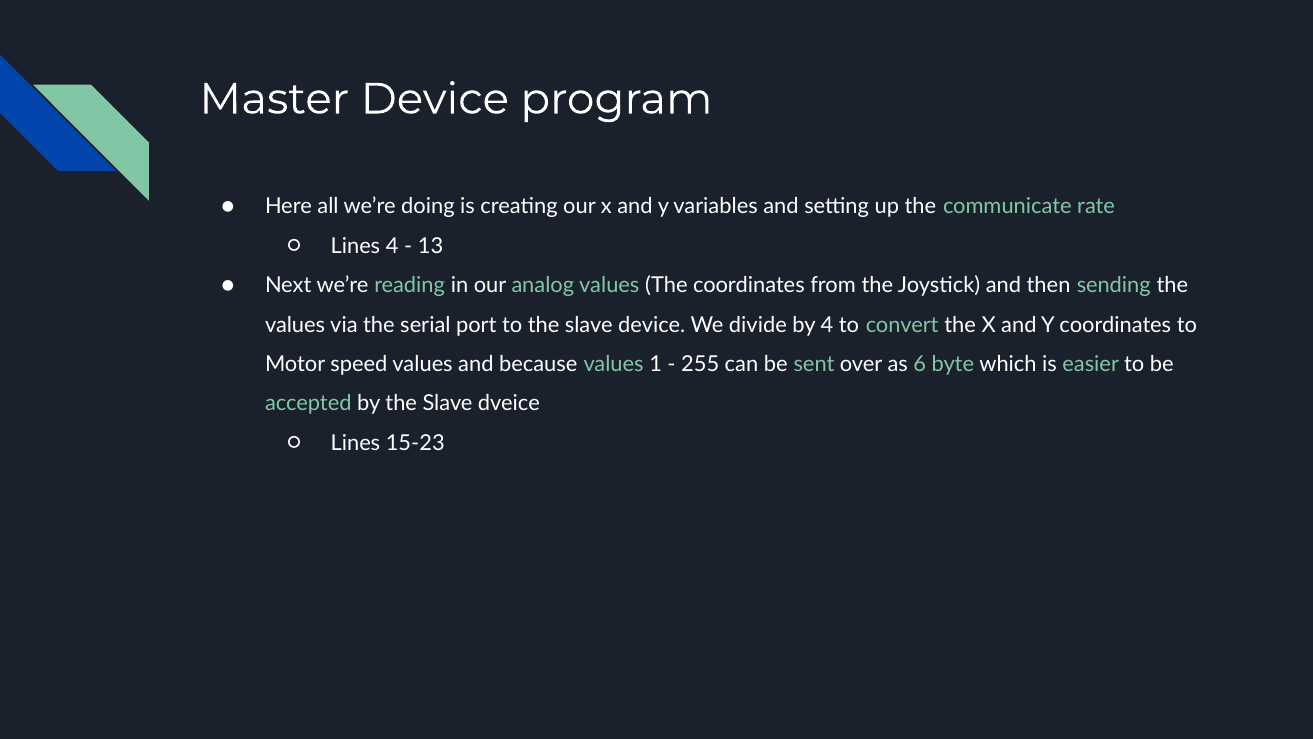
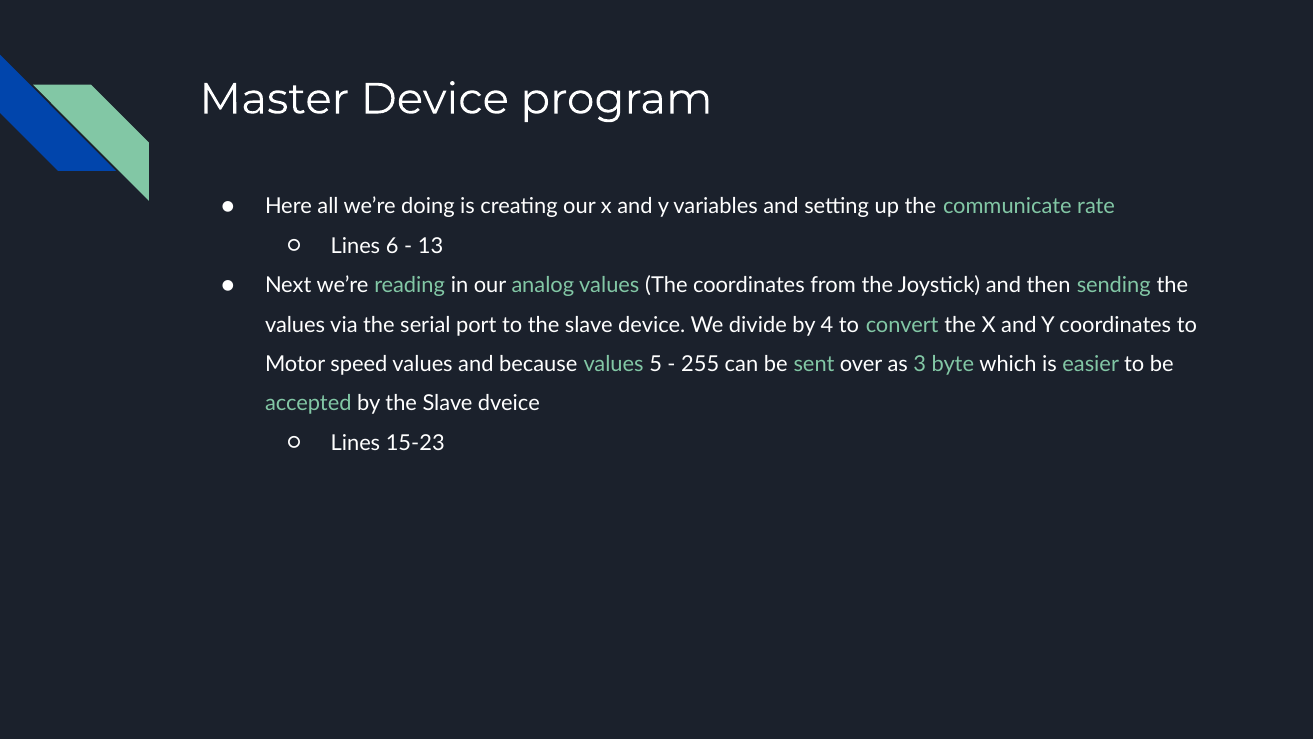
Lines 4: 4 -> 6
1: 1 -> 5
6: 6 -> 3
